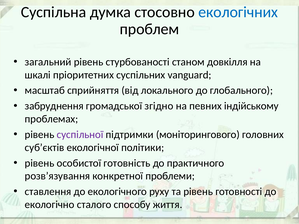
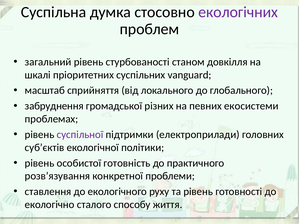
екологічних colour: blue -> purple
згідно: згідно -> різних
індійському: індійському -> екосистеми
моніторингового: моніторингового -> електроприлади
